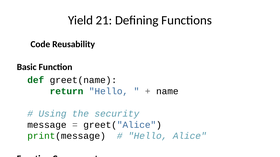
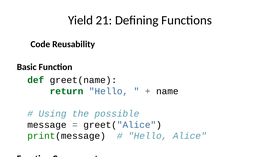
security: security -> possible
